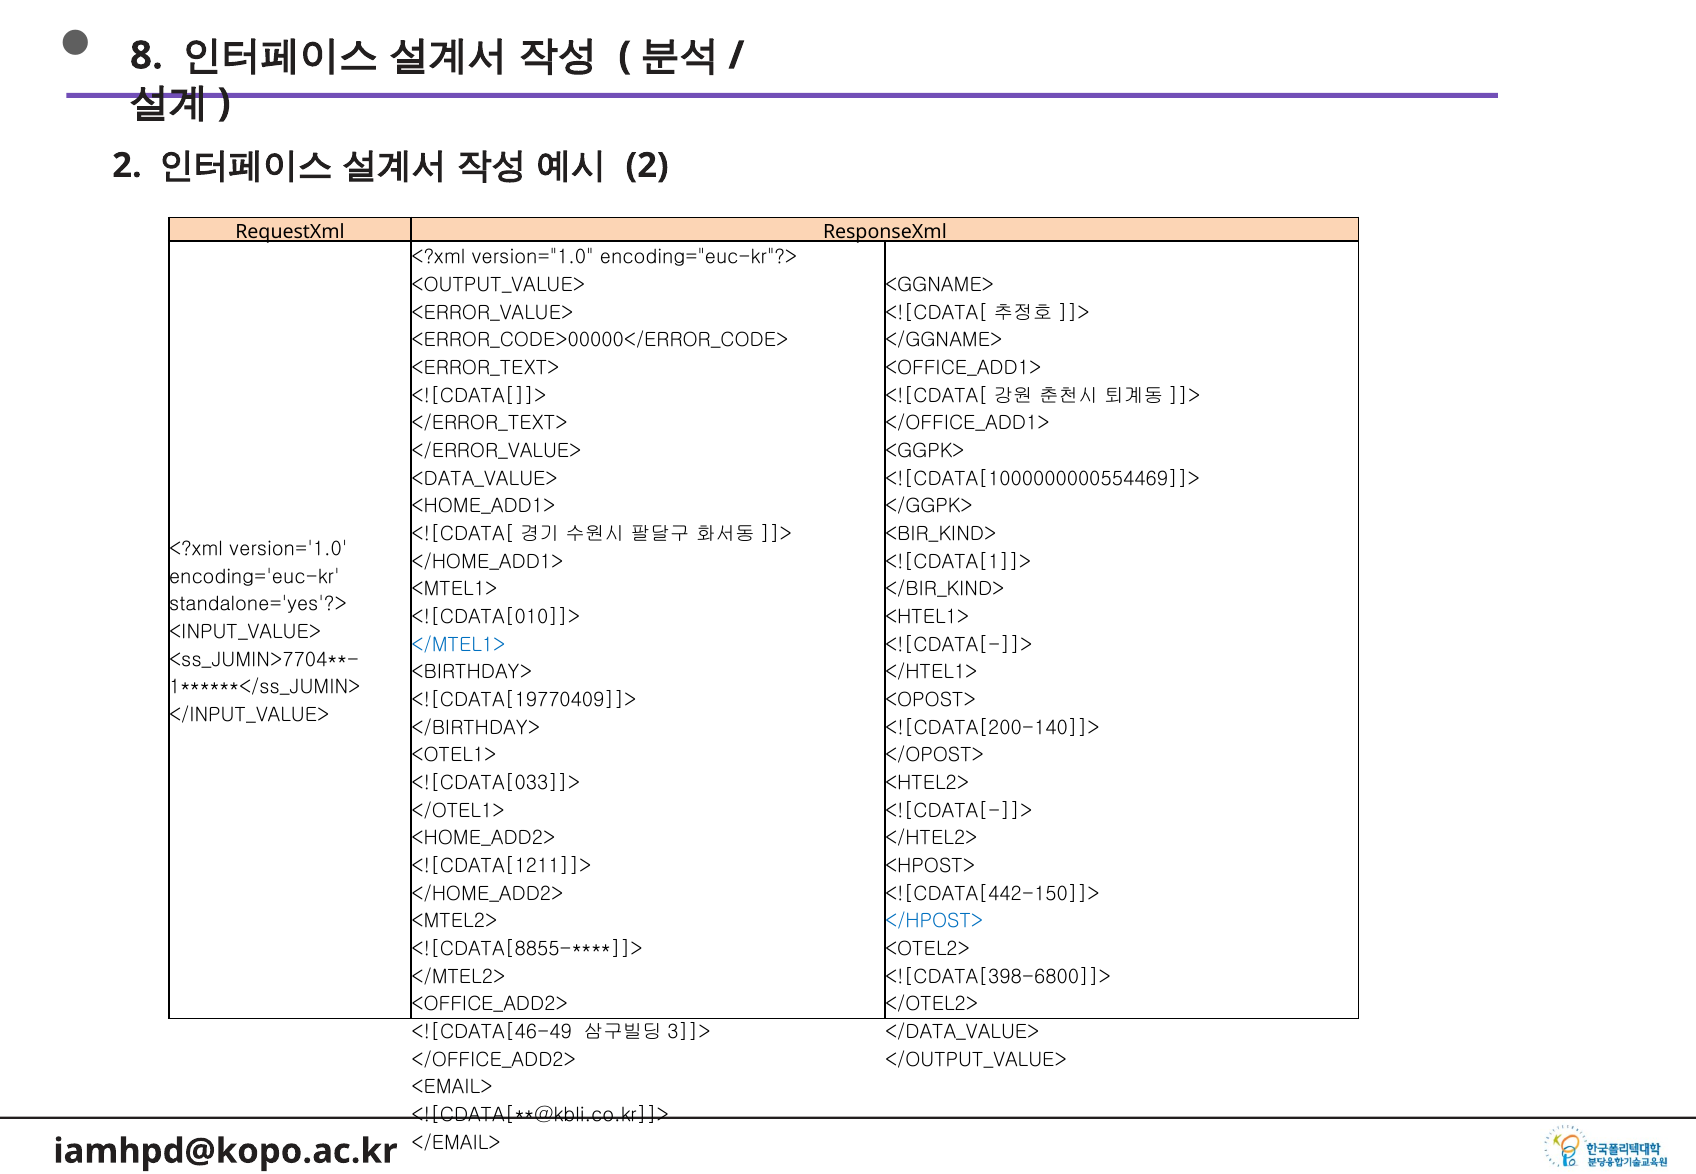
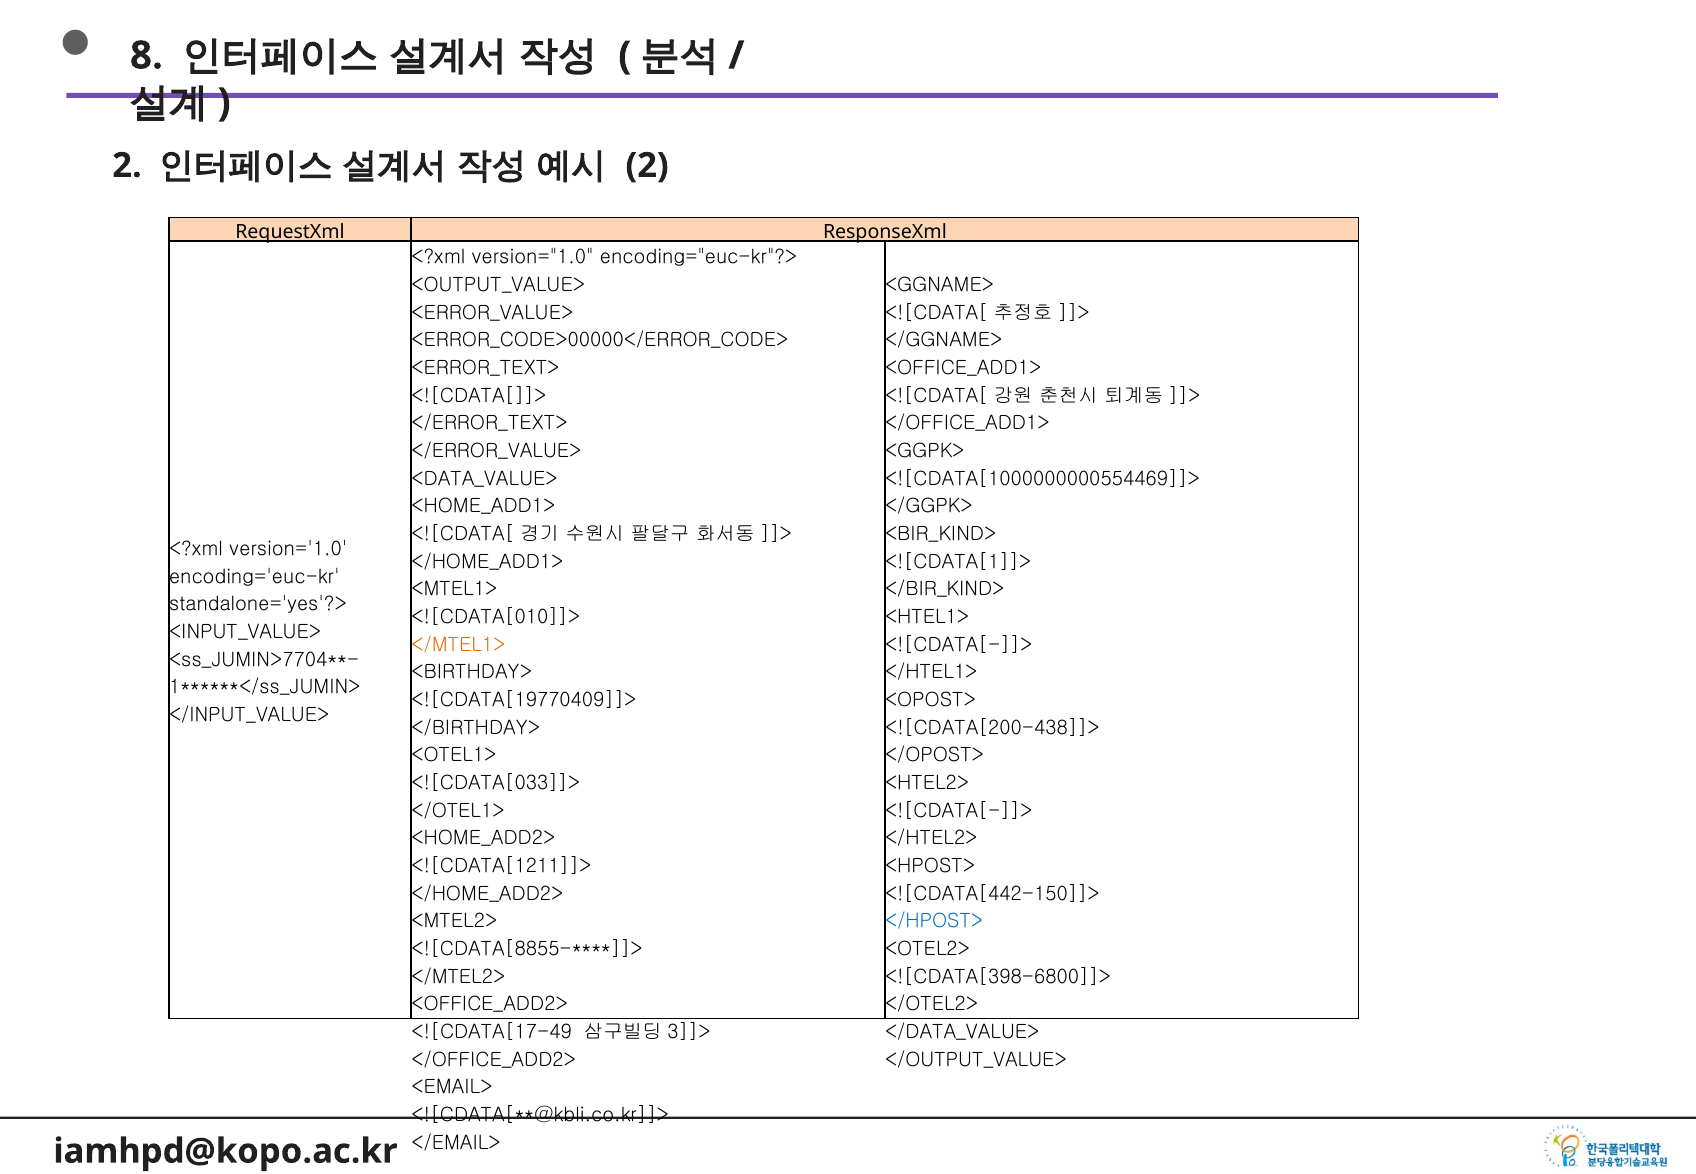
</MTEL1> colour: blue -> orange
<![CDATA[200-140]]>: <![CDATA[200-140]]> -> <![CDATA[200-438]]>
<![CDATA[46-49: <![CDATA[46-49 -> <![CDATA[17-49
